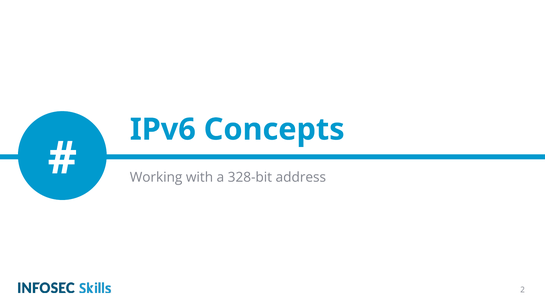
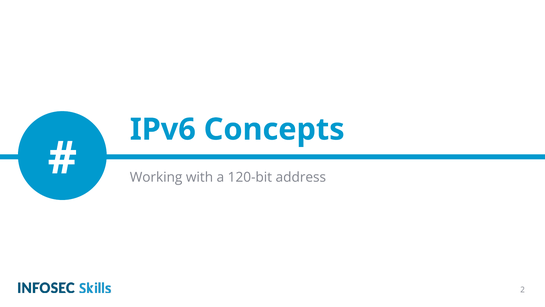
328-bit: 328-bit -> 120-bit
